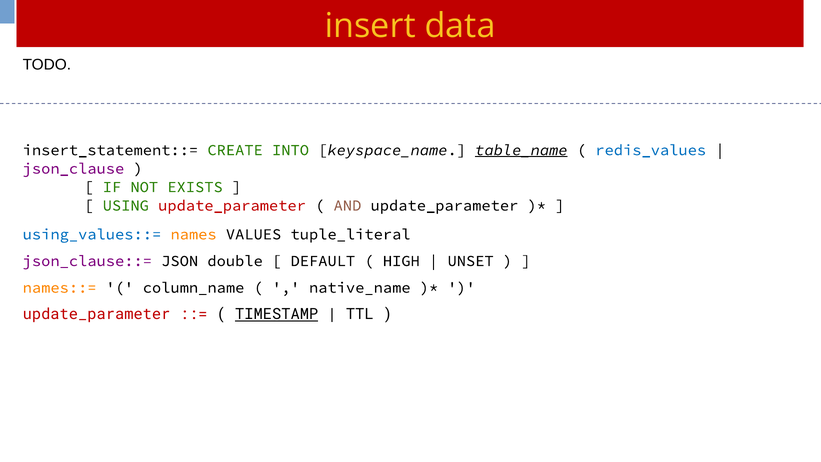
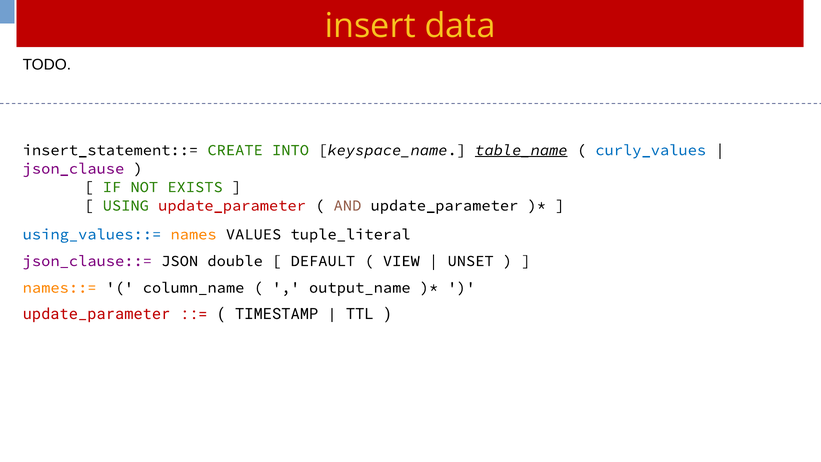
redis_values: redis_values -> curly_values
HIGH: HIGH -> VIEW
native_name: native_name -> output_name
TIMESTAMP underline: present -> none
